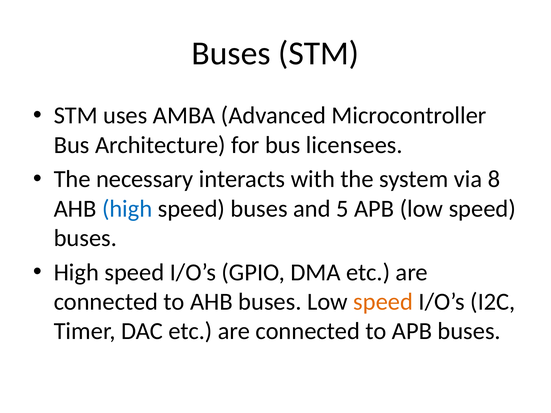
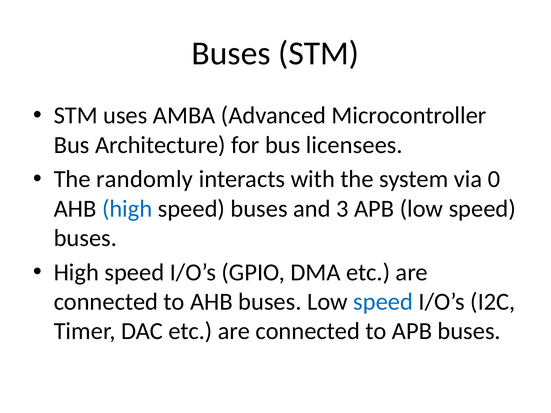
necessary: necessary -> randomly
8: 8 -> 0
5: 5 -> 3
speed at (383, 302) colour: orange -> blue
